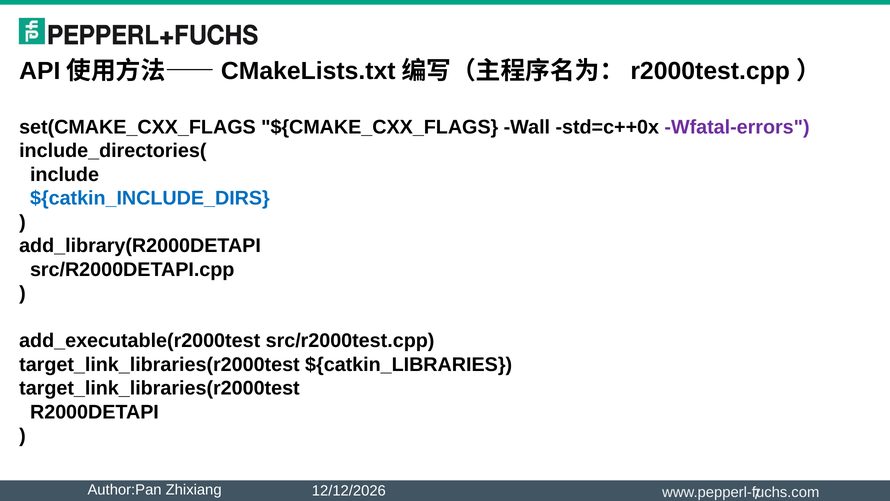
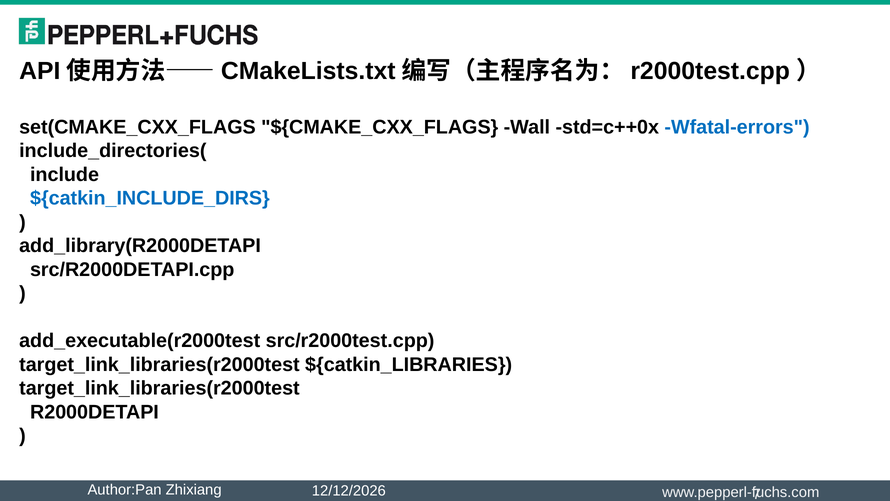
Wfatal-errors colour: purple -> blue
